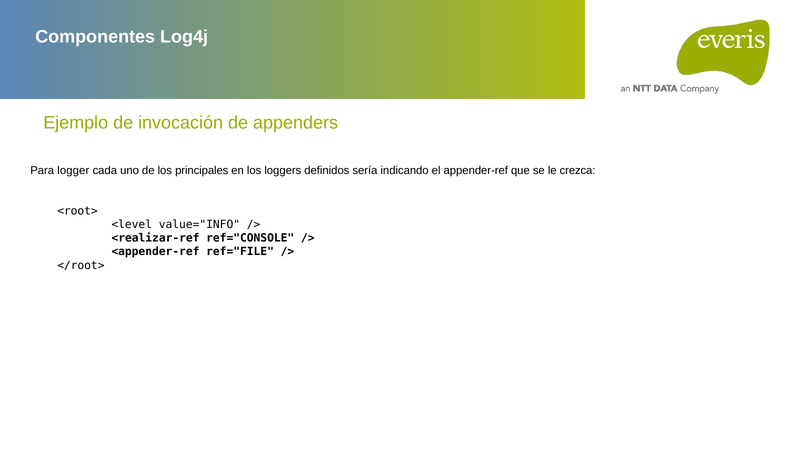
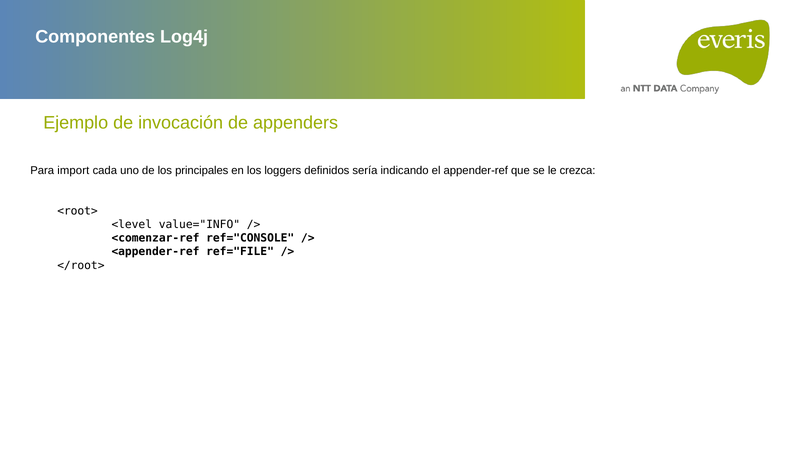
logger: logger -> import
<realizar-ref: <realizar-ref -> <comenzar-ref
